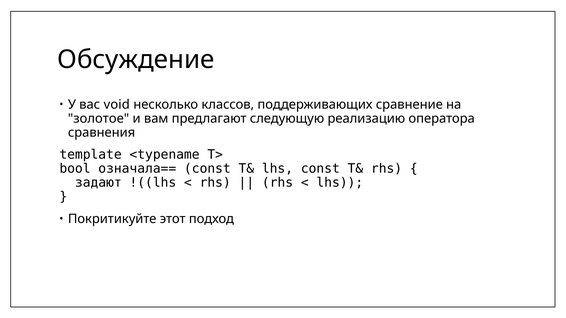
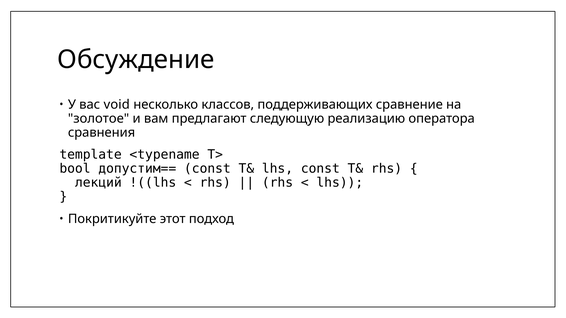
означала==: означала== -> допустим==
задают: задают -> лекций
